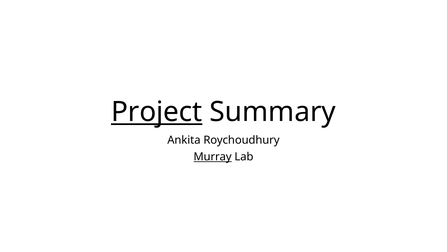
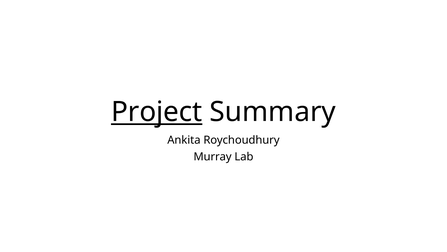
Murray underline: present -> none
